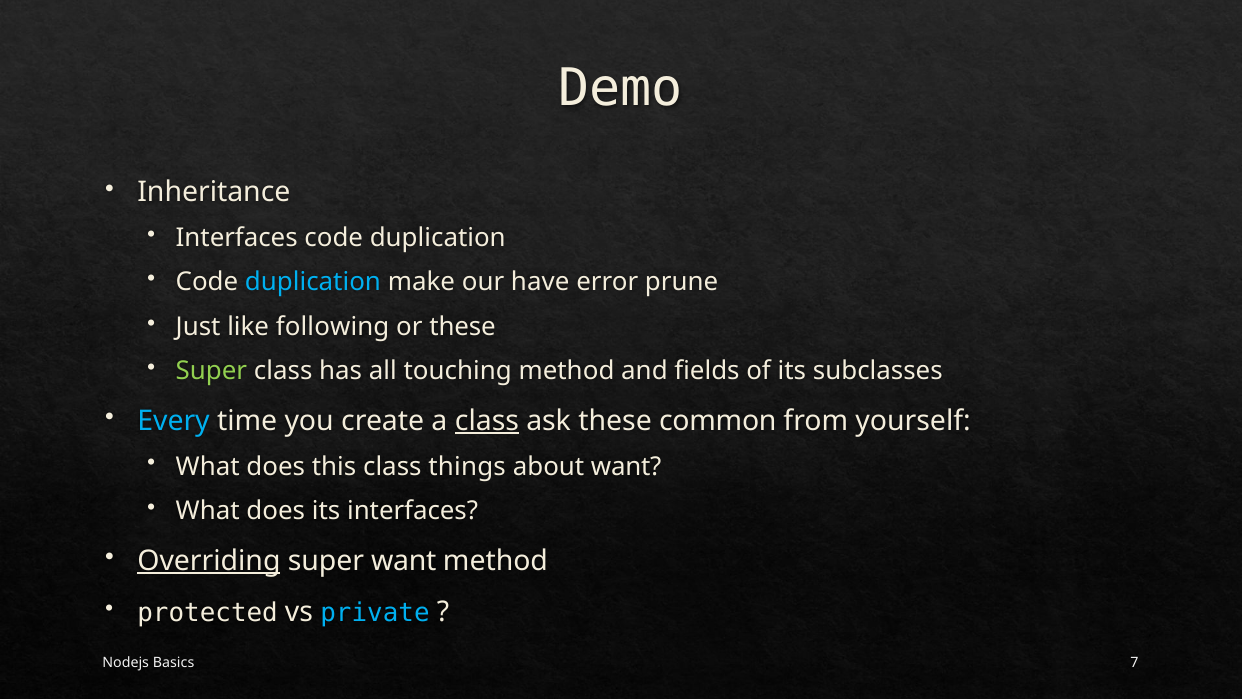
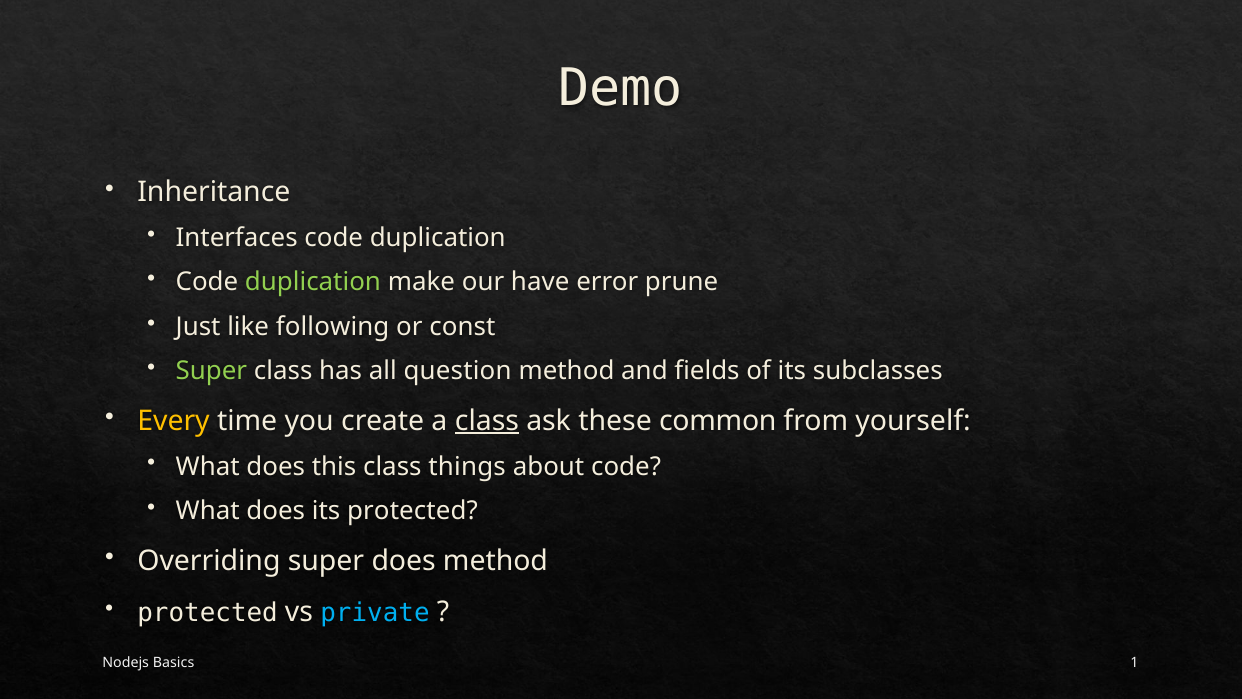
duplication at (313, 282) colour: light blue -> light green
or these: these -> const
touching: touching -> question
Every colour: light blue -> yellow
about want: want -> code
its interfaces: interfaces -> protected
Overriding underline: present -> none
super want: want -> does
7: 7 -> 1
